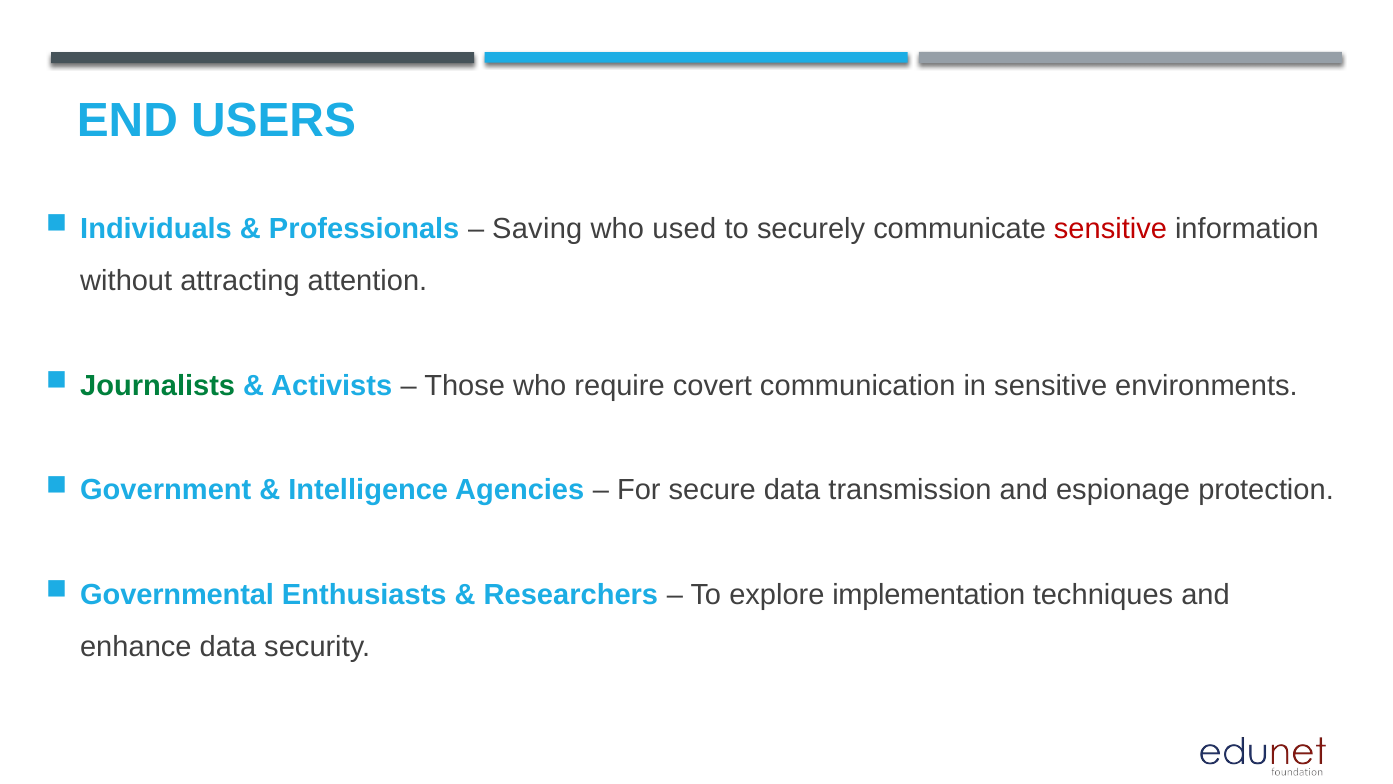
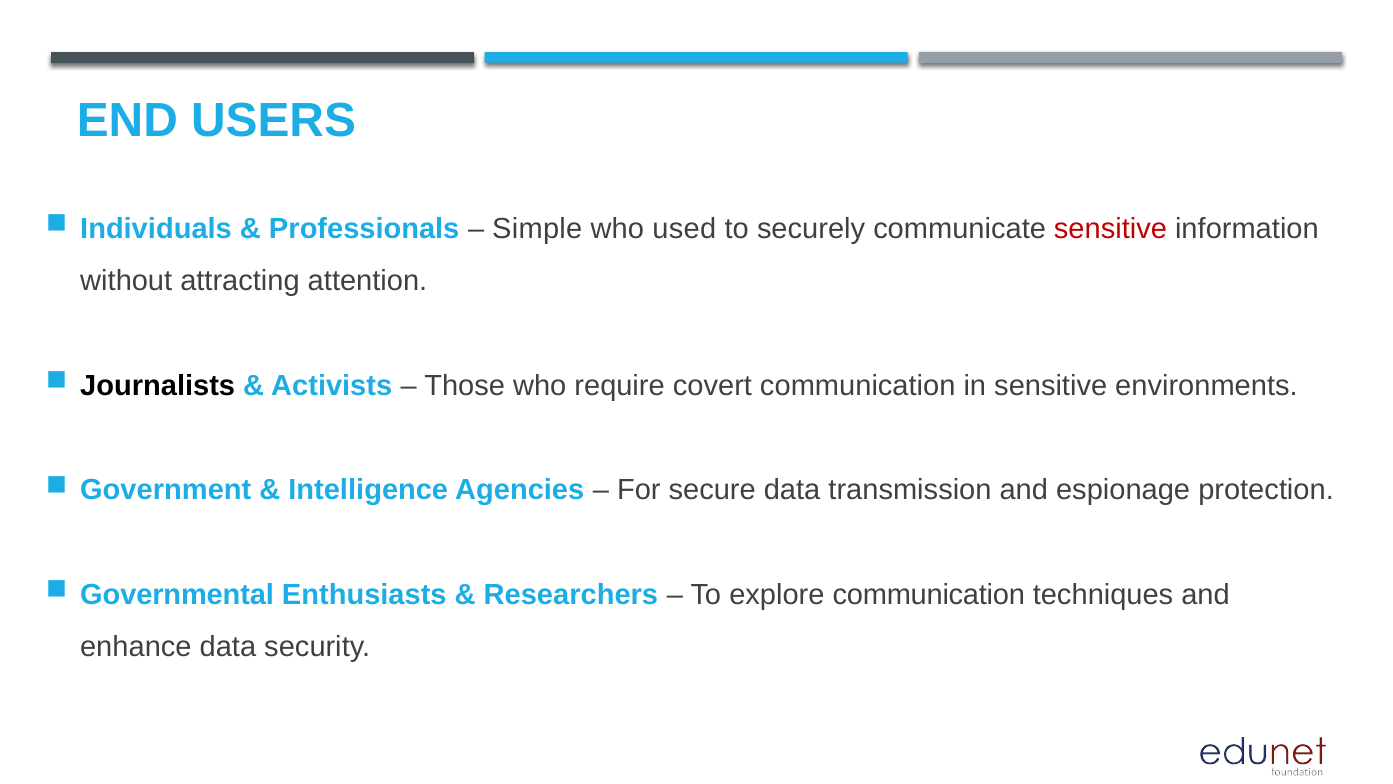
Saving: Saving -> Simple
Journalists colour: green -> black
explore implementation: implementation -> communication
